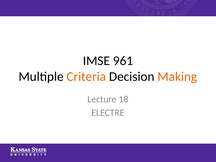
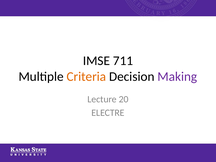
961: 961 -> 711
Making colour: orange -> purple
18: 18 -> 20
